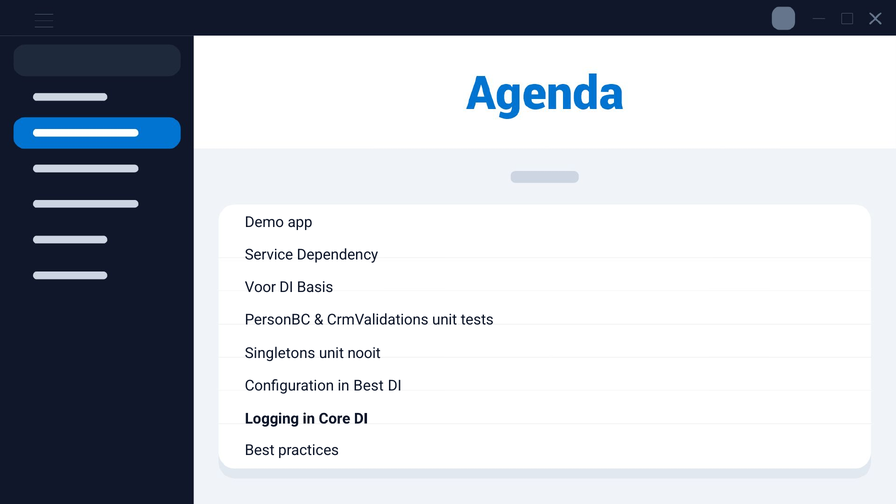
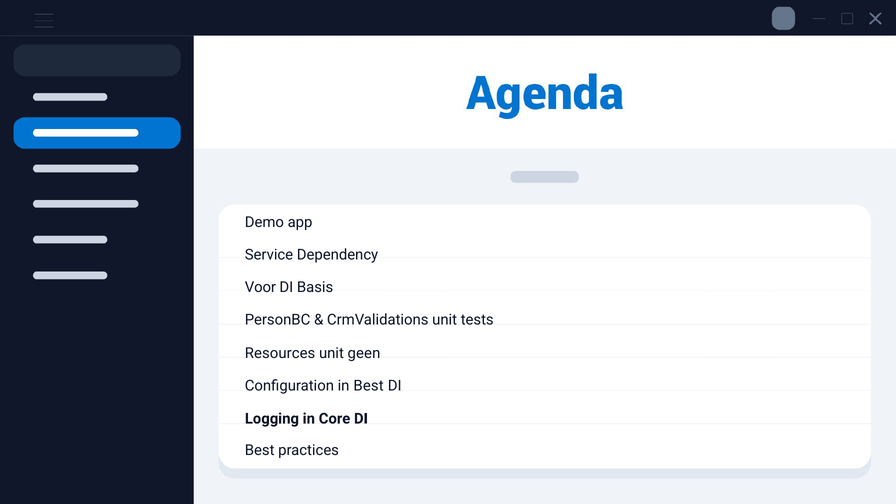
Singletons: Singletons -> Resources
nooit: nooit -> geen
